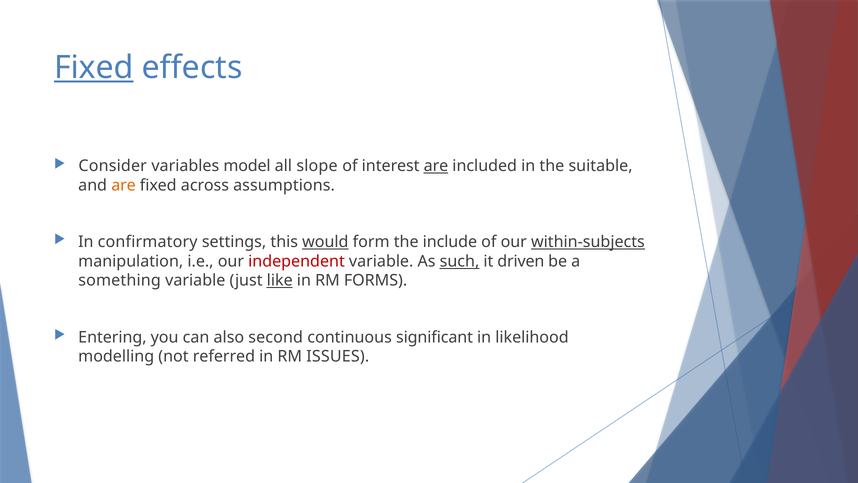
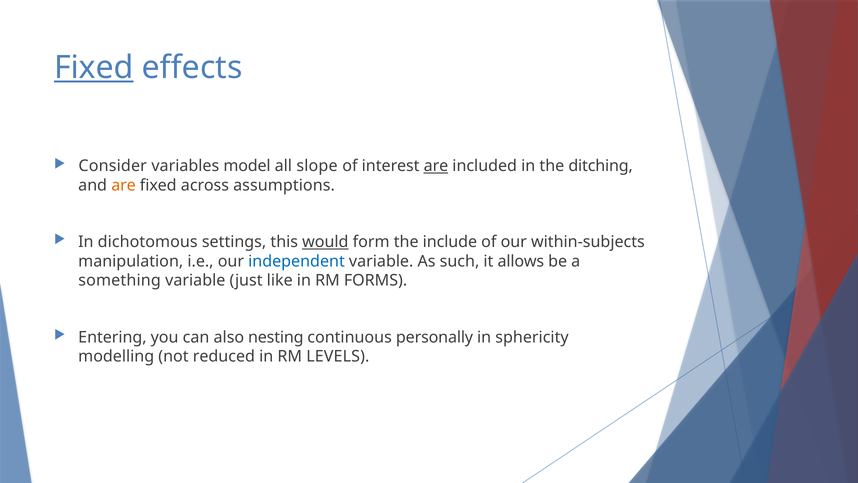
suitable: suitable -> ditching
confirmatory: confirmatory -> dichotomous
within-subjects underline: present -> none
independent colour: red -> blue
such underline: present -> none
driven: driven -> allows
like underline: present -> none
second: second -> nesting
significant: significant -> personally
likelihood: likelihood -> sphericity
referred: referred -> reduced
ISSUES: ISSUES -> LEVELS
